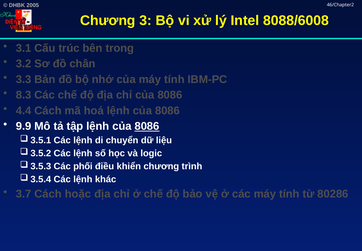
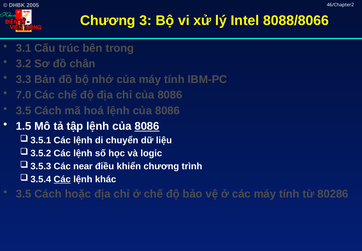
8088/6008: 8088/6008 -> 8088/8066
8.3: 8.3 -> 7.0
4.4 at (24, 110): 4.4 -> 3.5
9.9: 9.9 -> 1.5
phối: phối -> near
Các at (62, 179) underline: none -> present
3.7 at (24, 194): 3.7 -> 3.5
